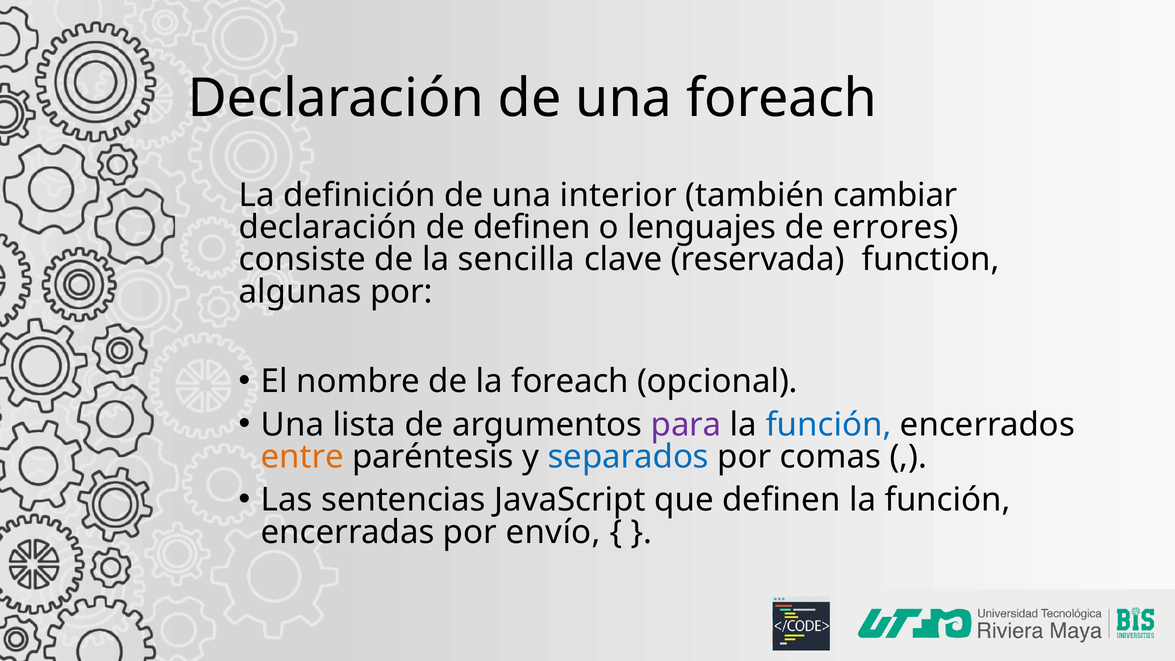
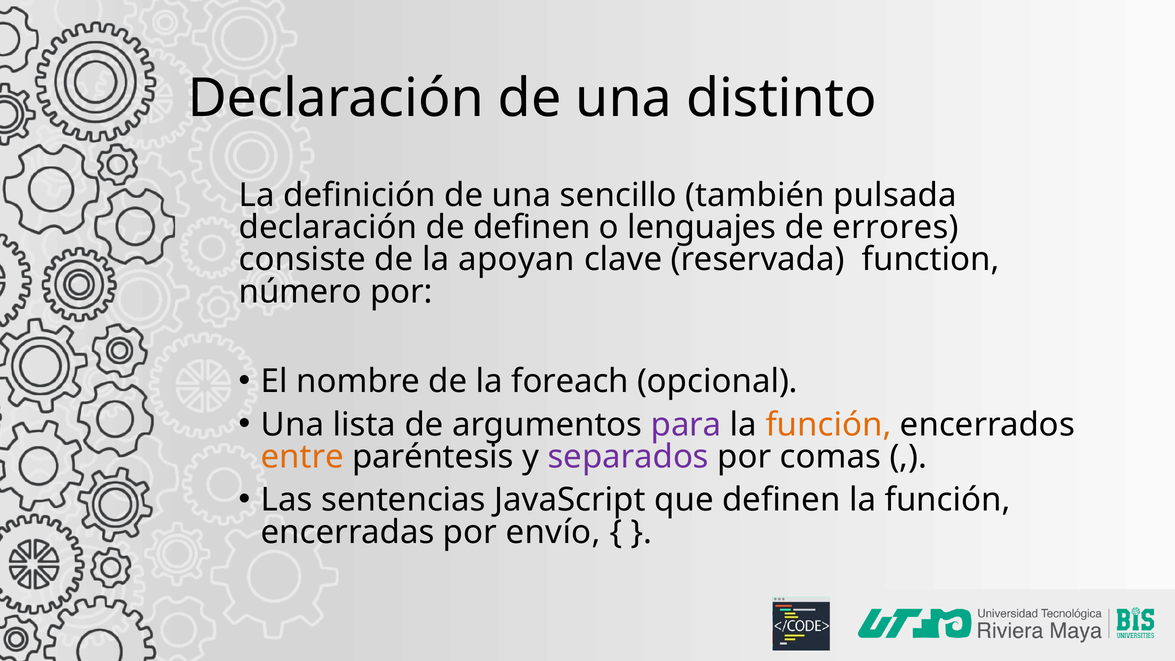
una foreach: foreach -> distinto
interior: interior -> sencillo
cambiar: cambiar -> pulsada
sencilla: sencilla -> apoyan
algunas: algunas -> número
función at (828, 425) colour: blue -> orange
separados colour: blue -> purple
